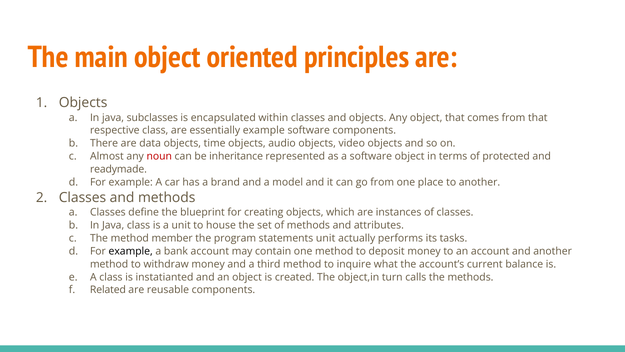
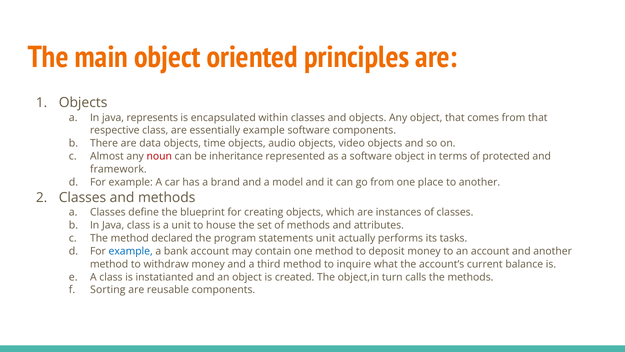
subclasses: subclasses -> represents
readymade: readymade -> framework
member: member -> declared
example at (131, 251) colour: black -> blue
Related: Related -> Sorting
